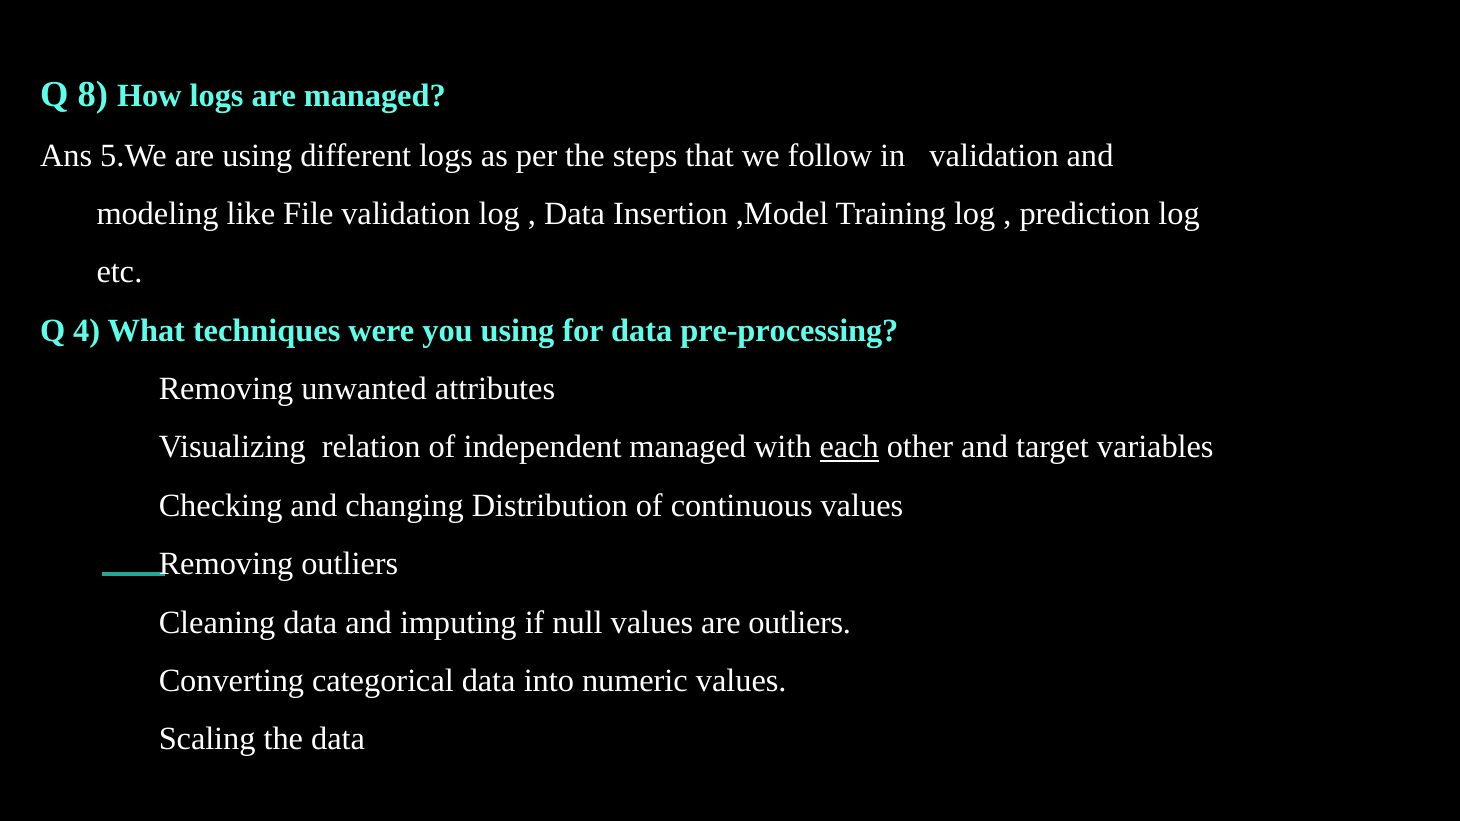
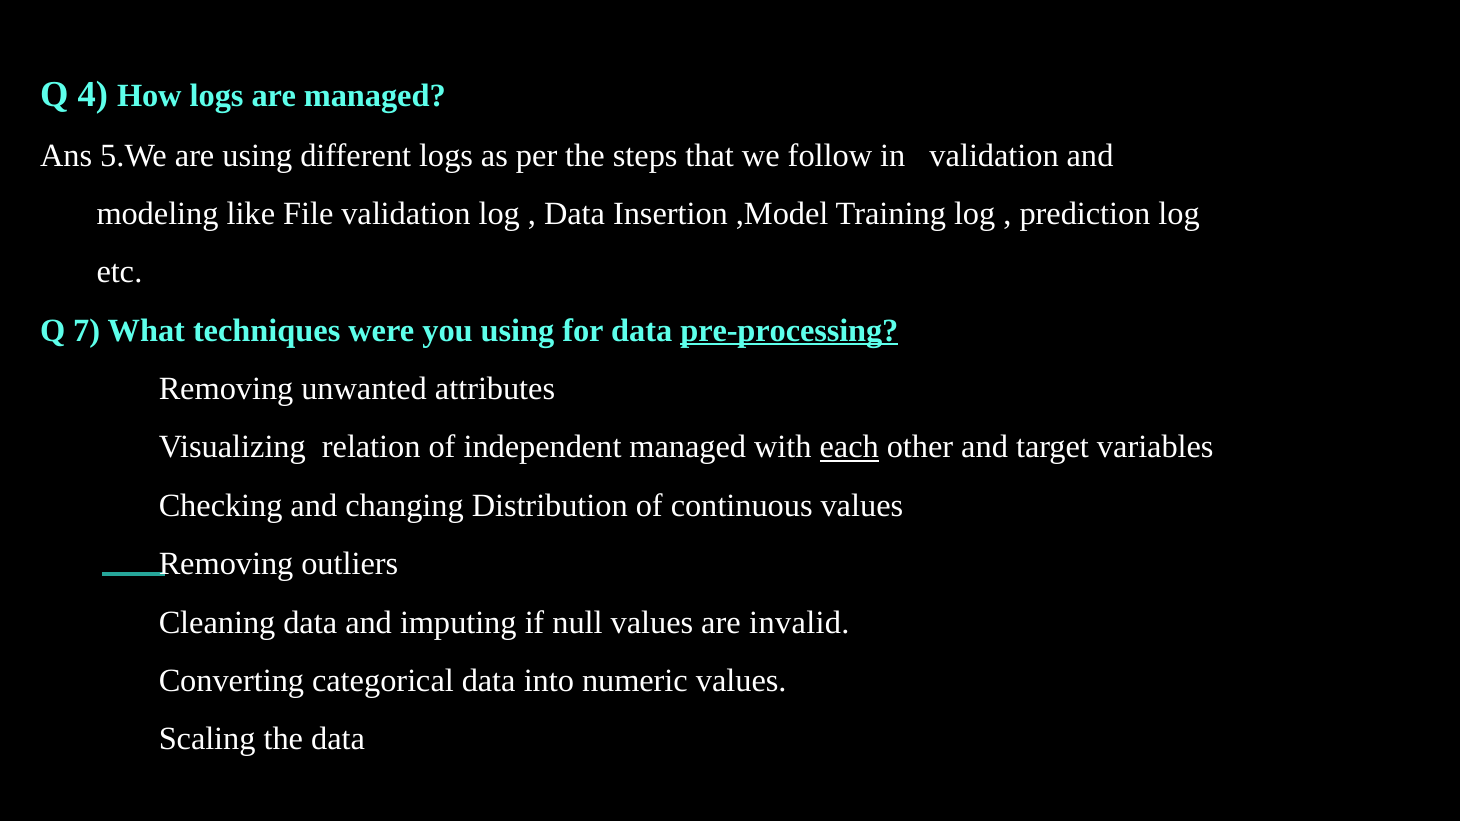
8: 8 -> 4
4: 4 -> 7
pre-processing underline: none -> present
are outliers: outliers -> invalid
